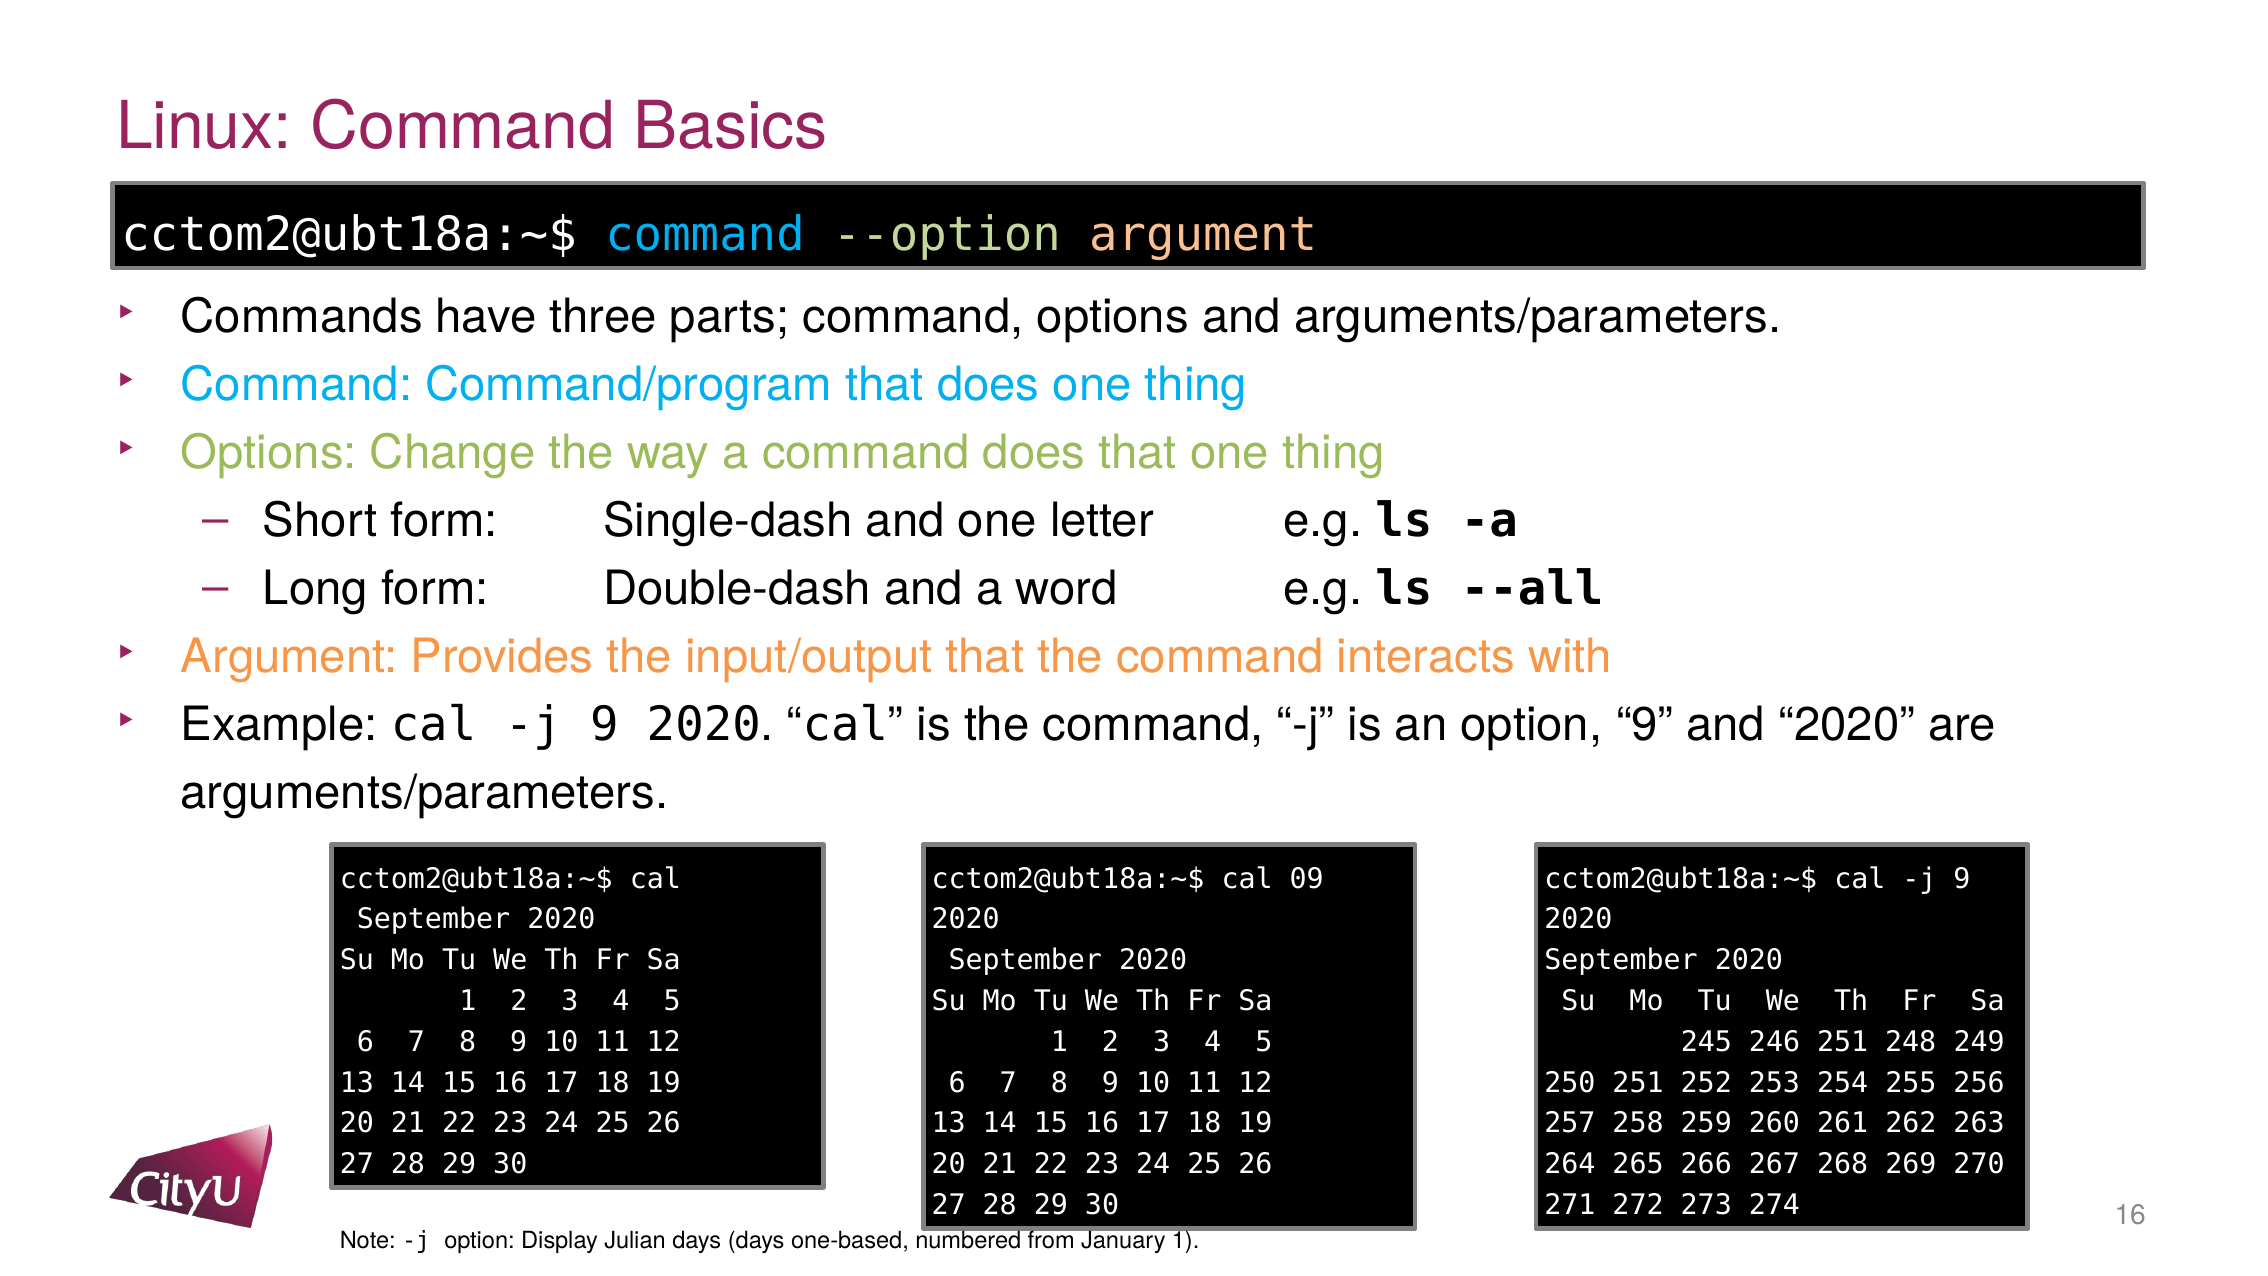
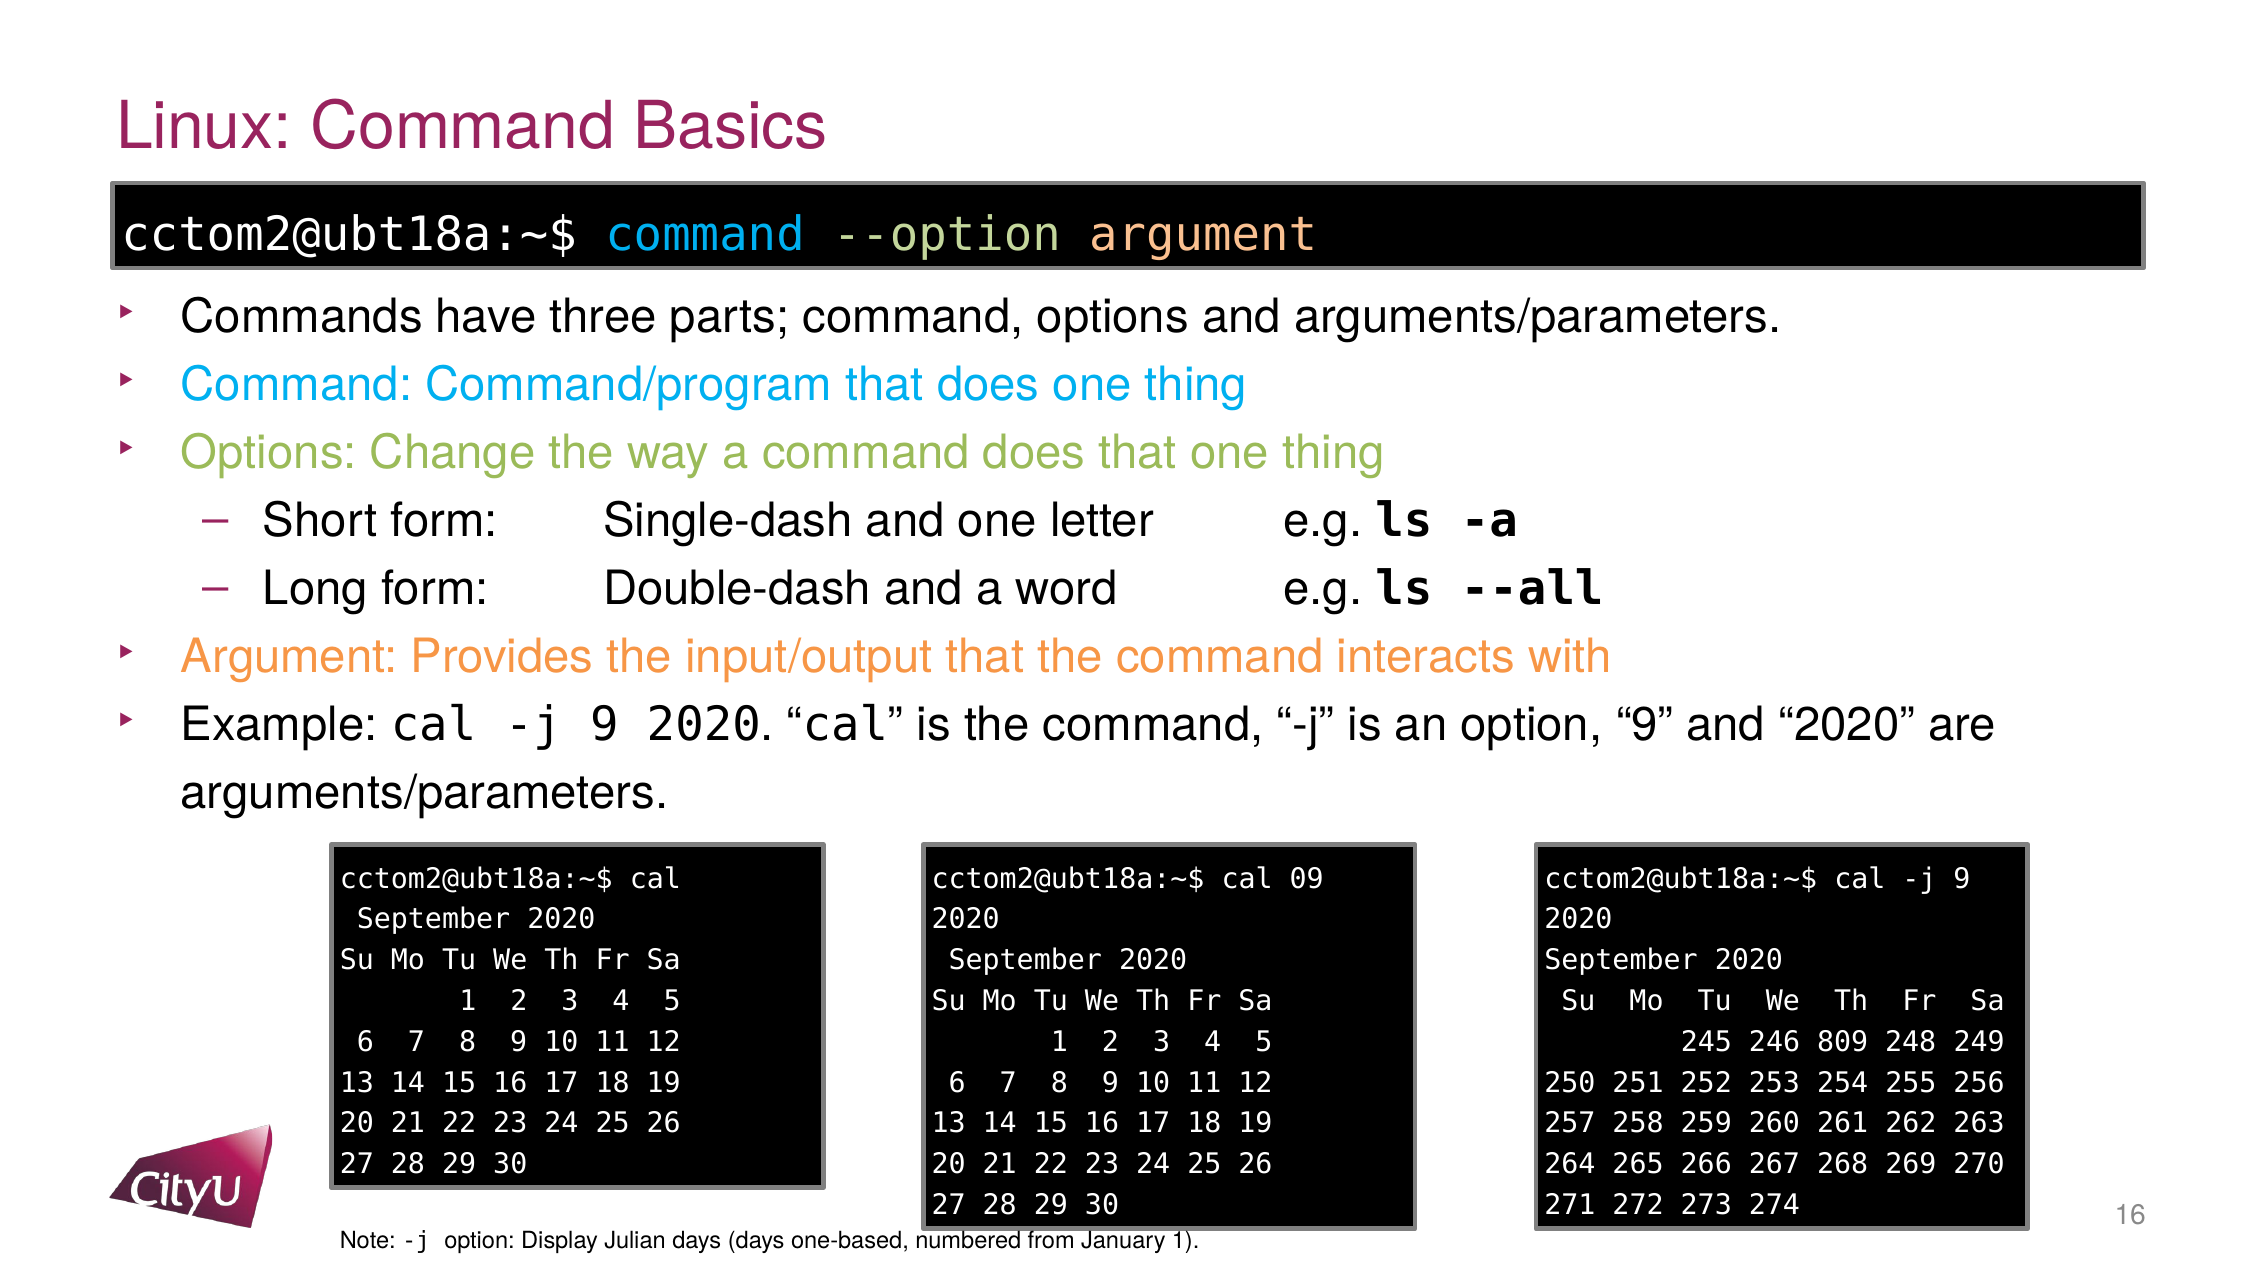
246 251: 251 -> 809
